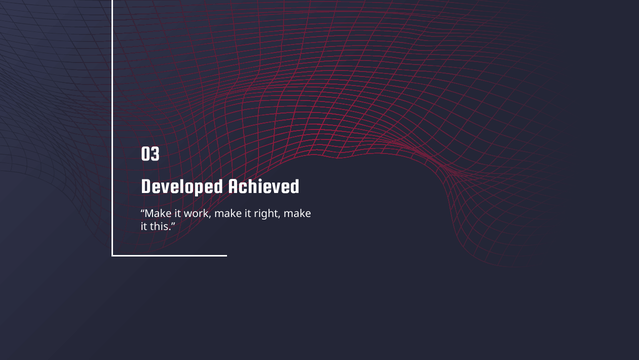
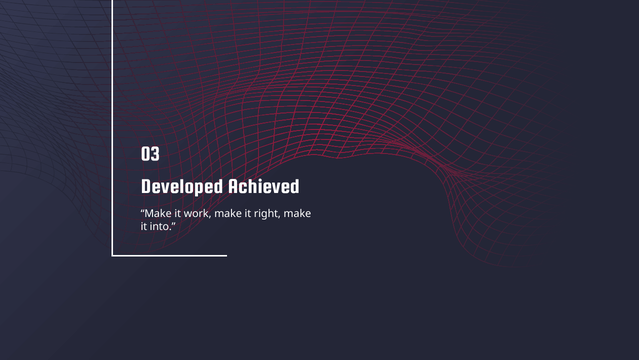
this: this -> into
